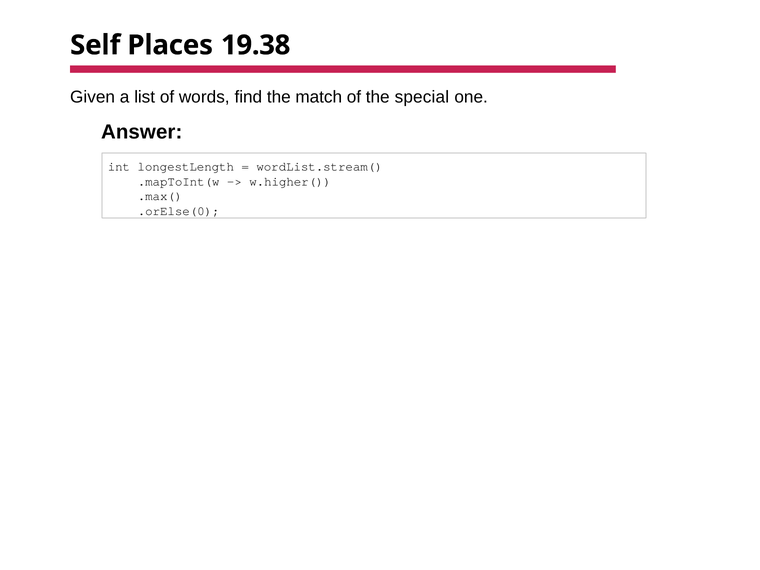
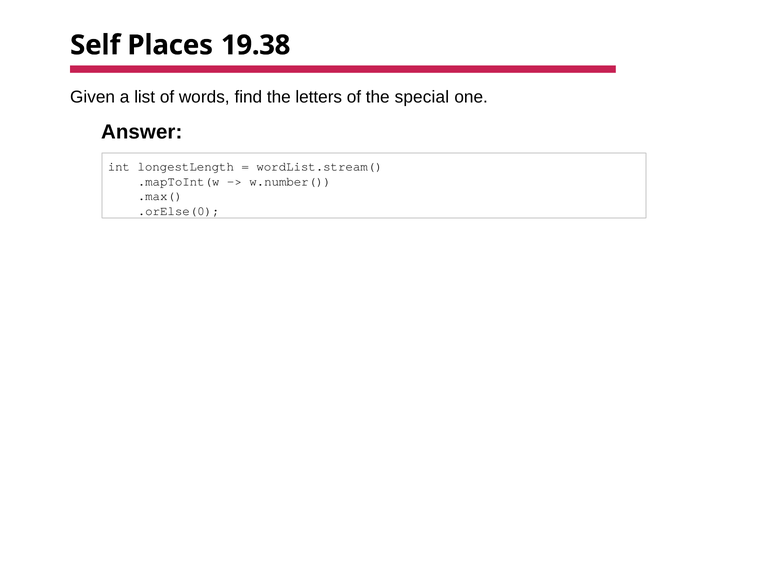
match: match -> letters
w.higher(: w.higher( -> w.number(
